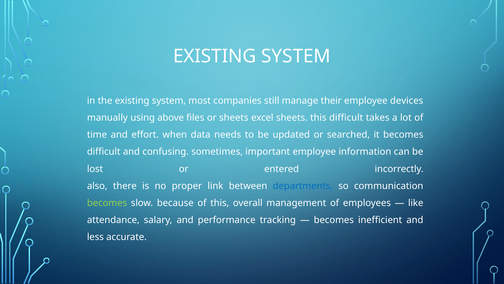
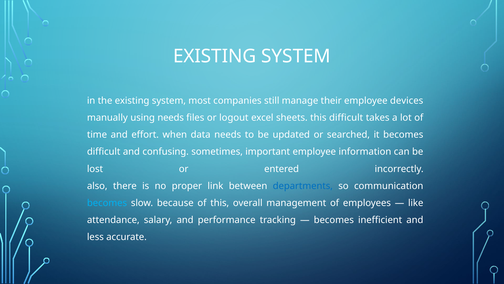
using above: above -> needs
or sheets: sheets -> logout
becomes at (107, 203) colour: light green -> light blue
